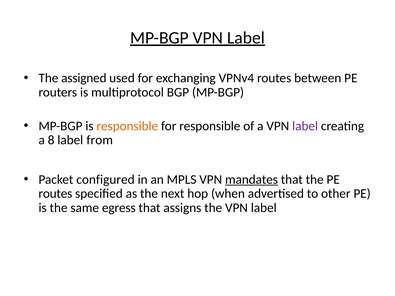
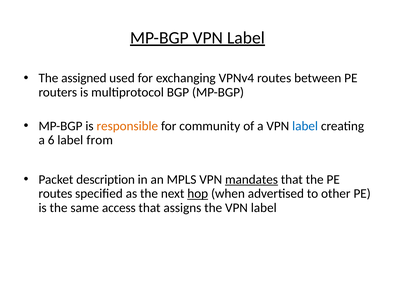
for responsible: responsible -> community
label at (305, 126) colour: purple -> blue
8: 8 -> 6
configured: configured -> description
hop underline: none -> present
egress: egress -> access
